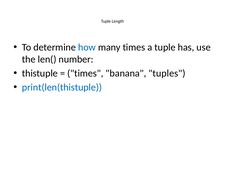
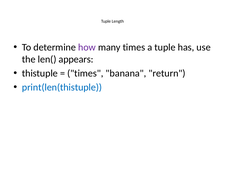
how colour: blue -> purple
number: number -> appears
tuples: tuples -> return
